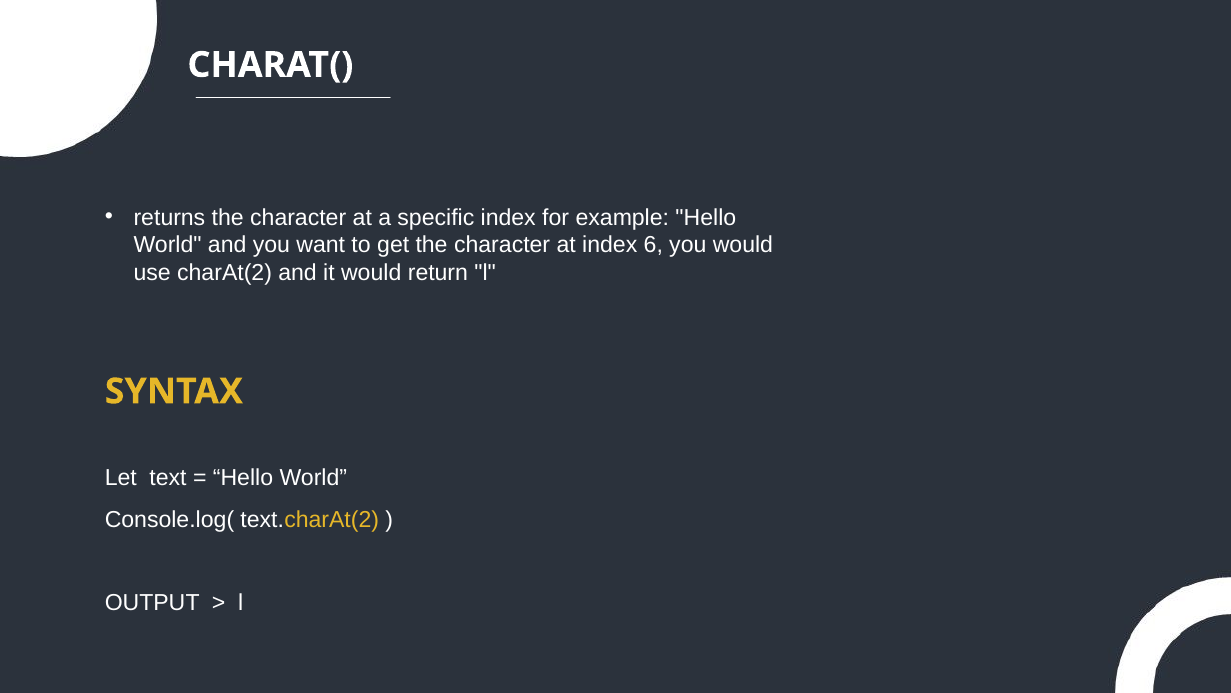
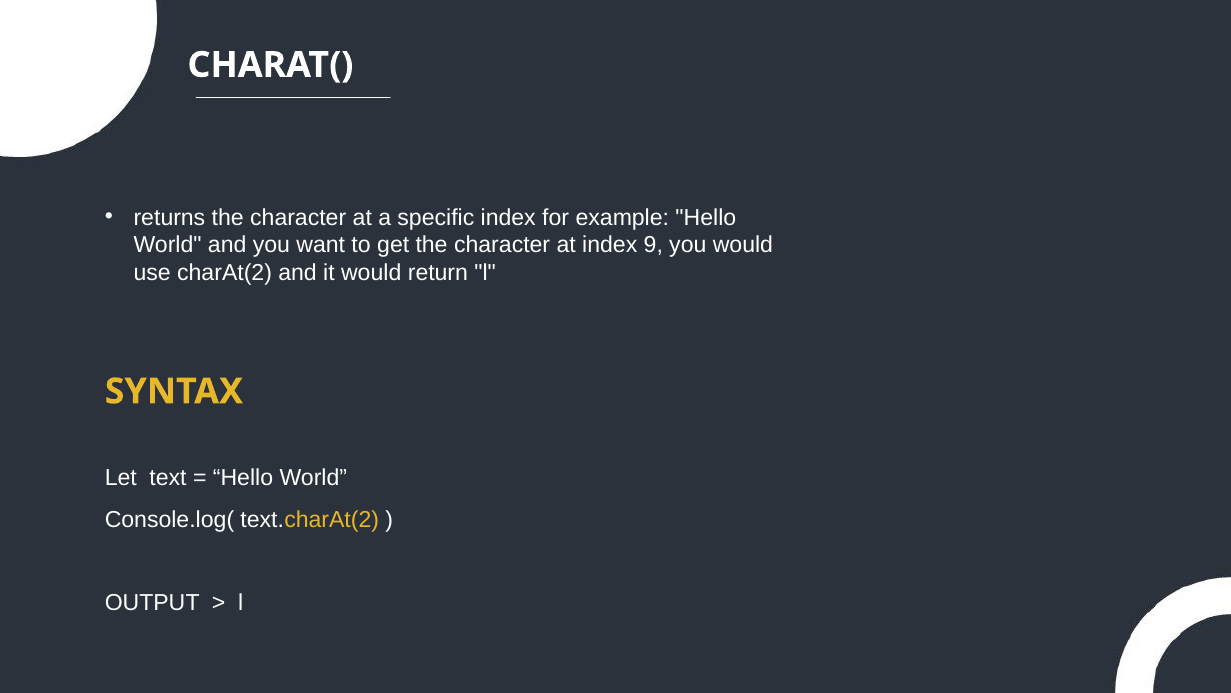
6: 6 -> 9
